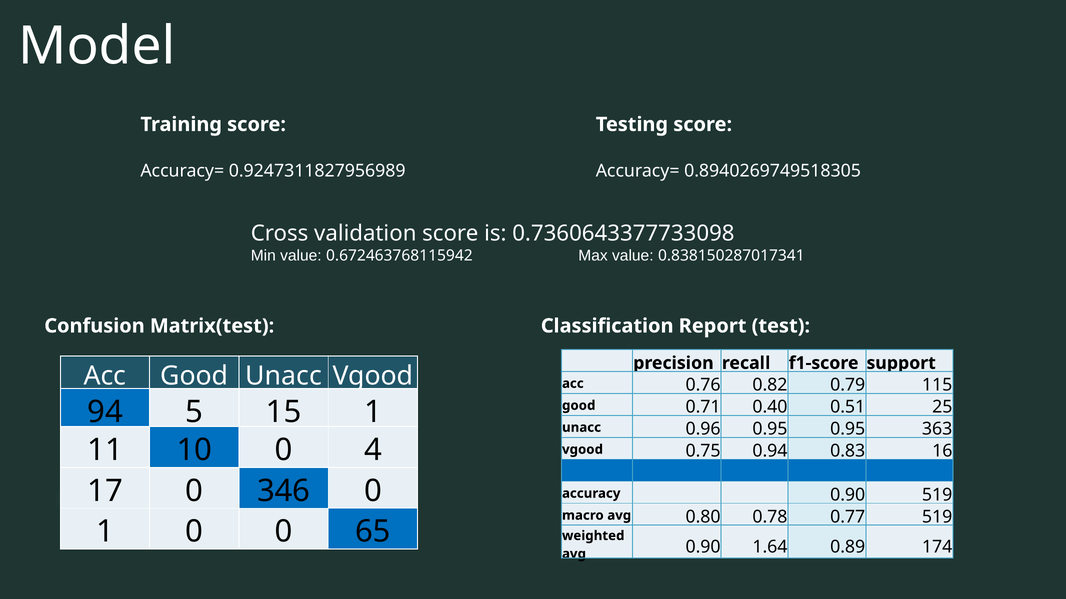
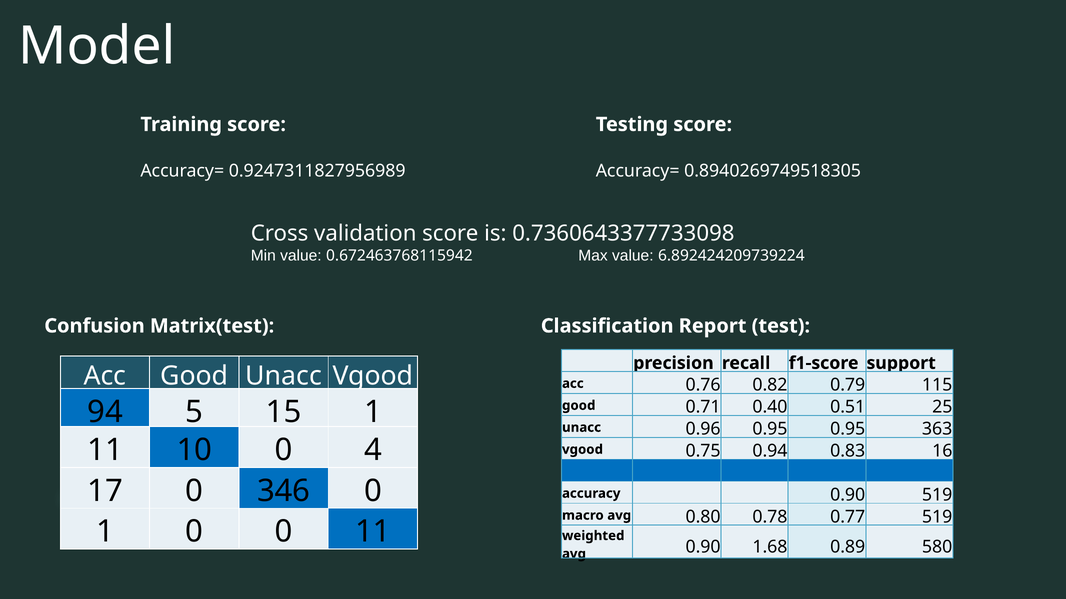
0.838150287017341: 0.838150287017341 -> 6.892424209739224
0 65: 65 -> 11
1.64: 1.64 -> 1.68
174: 174 -> 580
